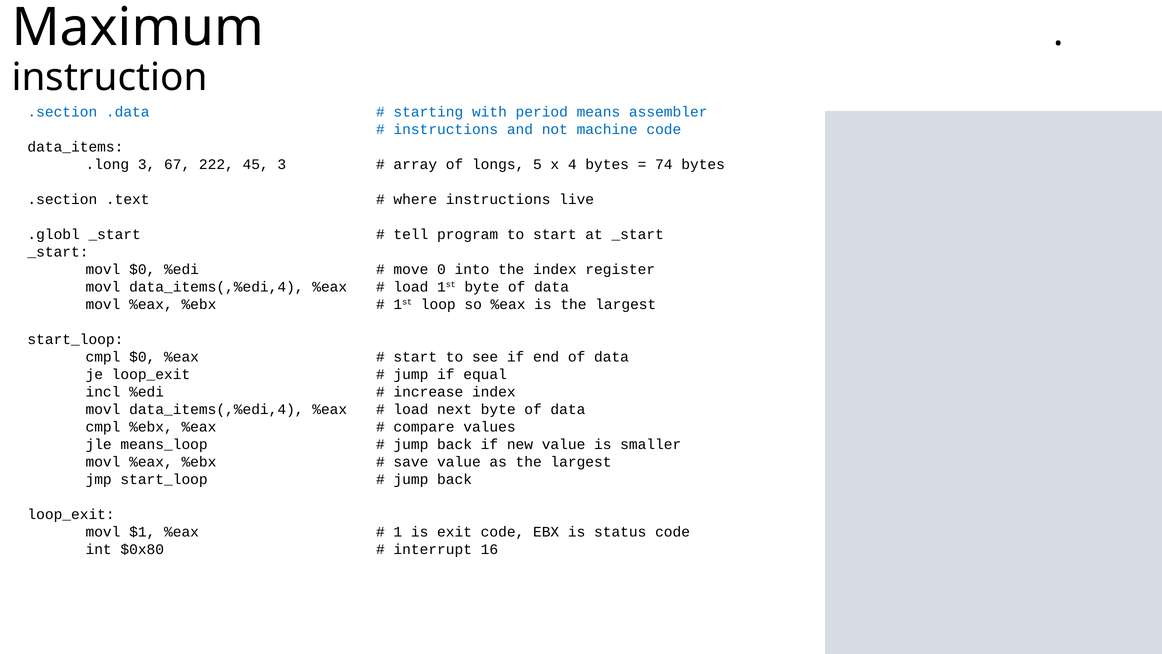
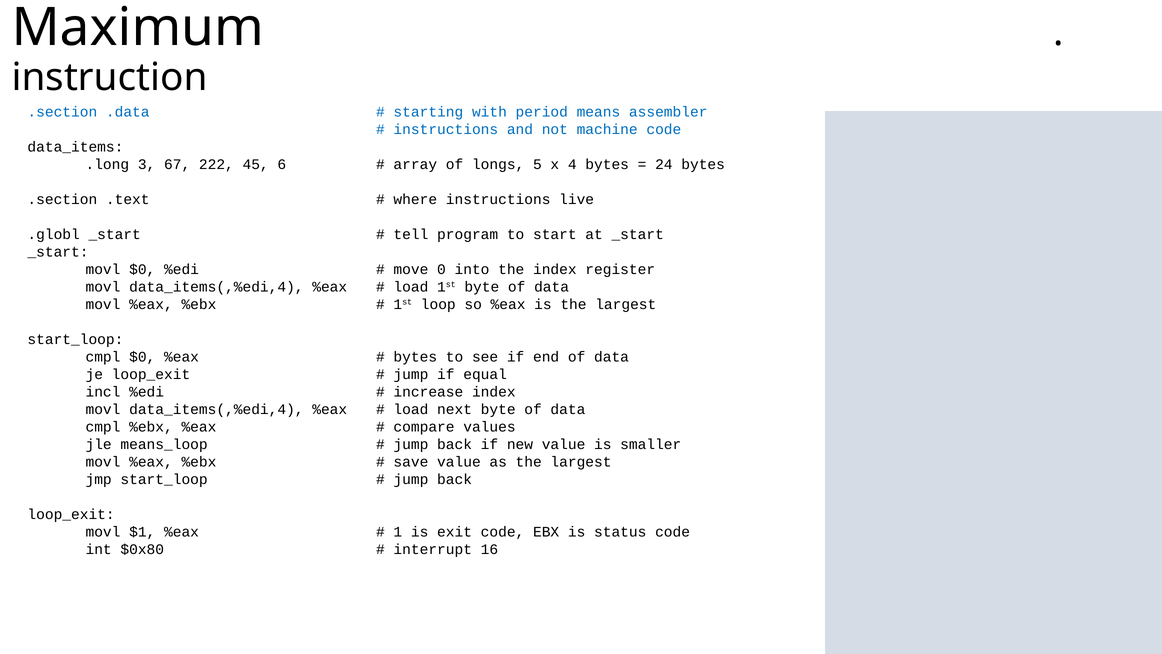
45 3: 3 -> 6
74: 74 -> 24
start at (415, 357): start -> bytes
